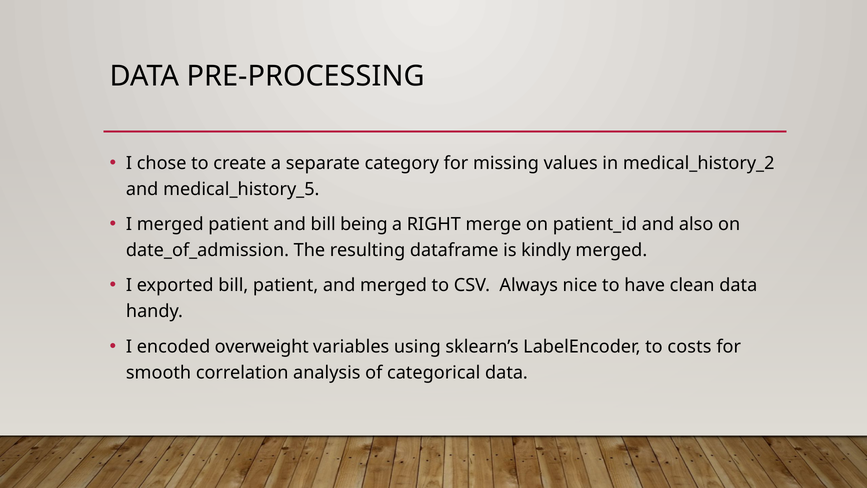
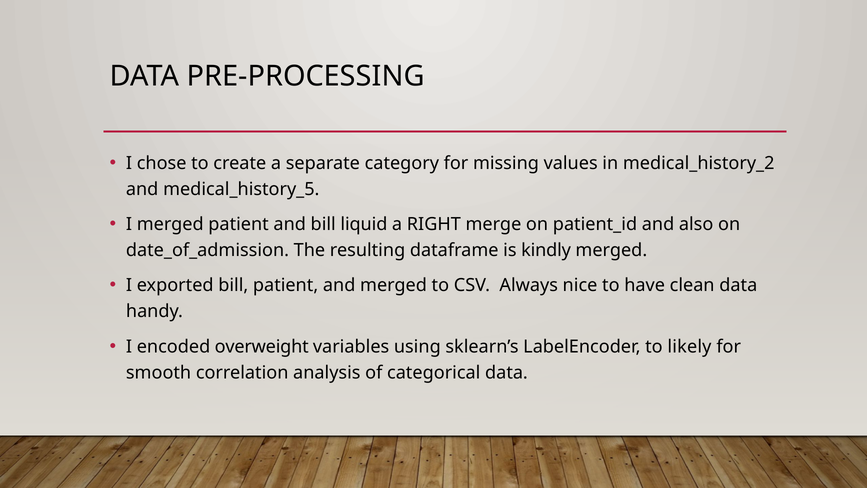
being: being -> liquid
costs: costs -> likely
